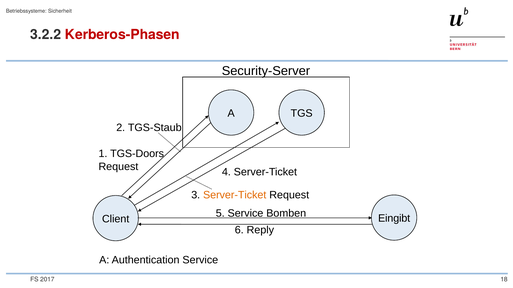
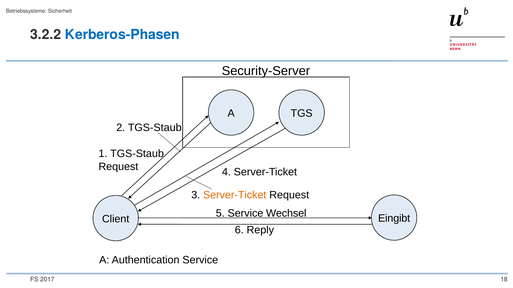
Kerberos-Phasen colour: red -> blue
1 TGS-Doors: TGS-Doors -> TGS-Staub
Bomben: Bomben -> Wechsel
